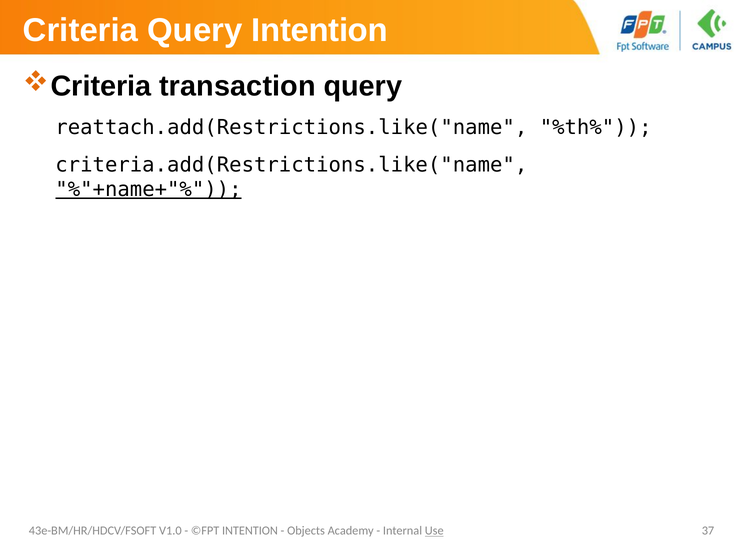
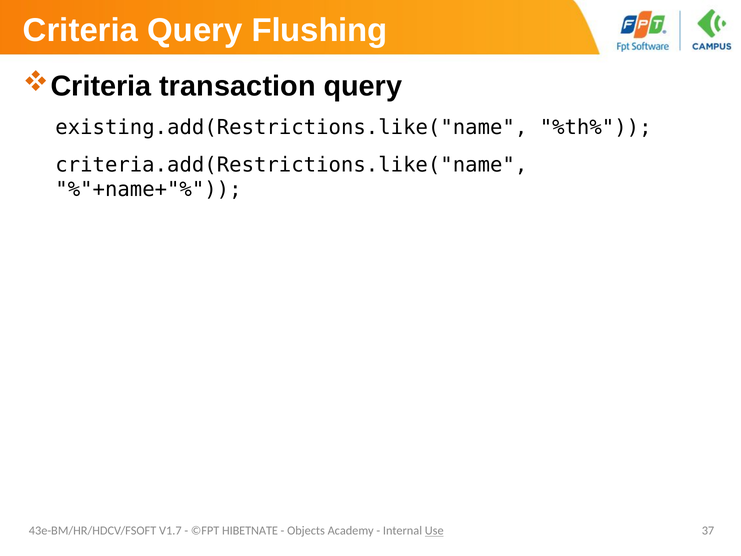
Query Intention: Intention -> Flushing
reattach.add(Restrictions.like("name: reattach.add(Restrictions.like("name -> existing.add(Restrictions.like("name
%"+name+"% underline: present -> none
V1.0: V1.0 -> V1.7
©FPT INTENTION: INTENTION -> HIBETNATE
